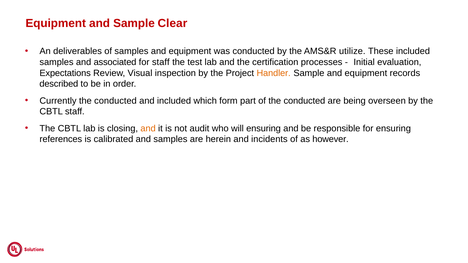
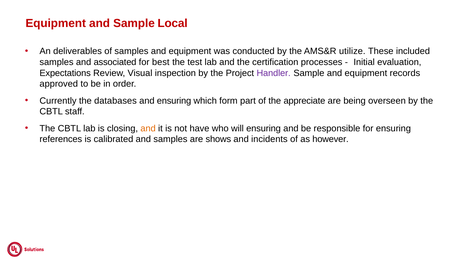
Clear: Clear -> Local
for staff: staff -> best
Handler colour: orange -> purple
described: described -> approved
Currently the conducted: conducted -> databases
and included: included -> ensuring
of the conducted: conducted -> appreciate
audit: audit -> have
herein: herein -> shows
